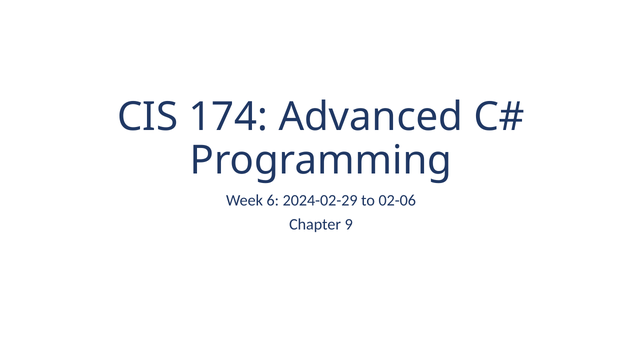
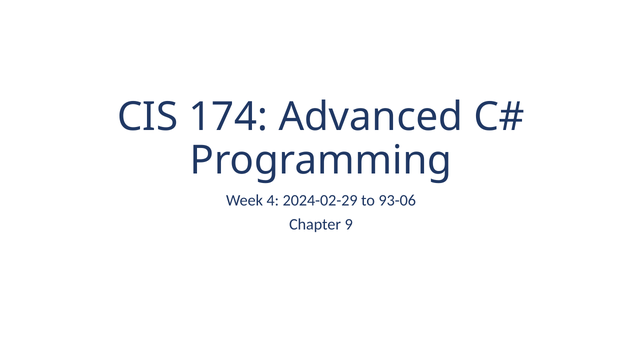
6: 6 -> 4
02-06: 02-06 -> 93-06
